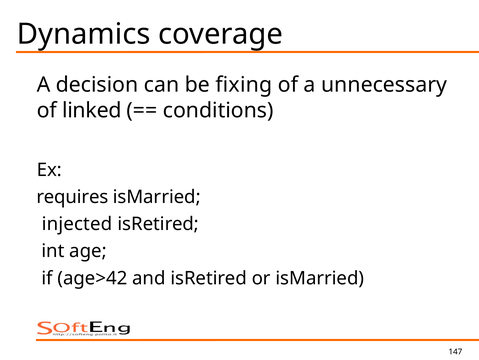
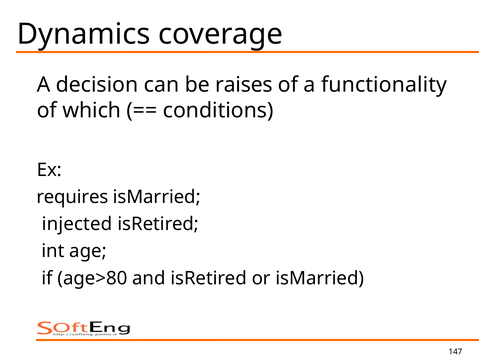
fixing: fixing -> raises
unnecessary: unnecessary -> functionality
linked: linked -> which
age>42: age>42 -> age>80
